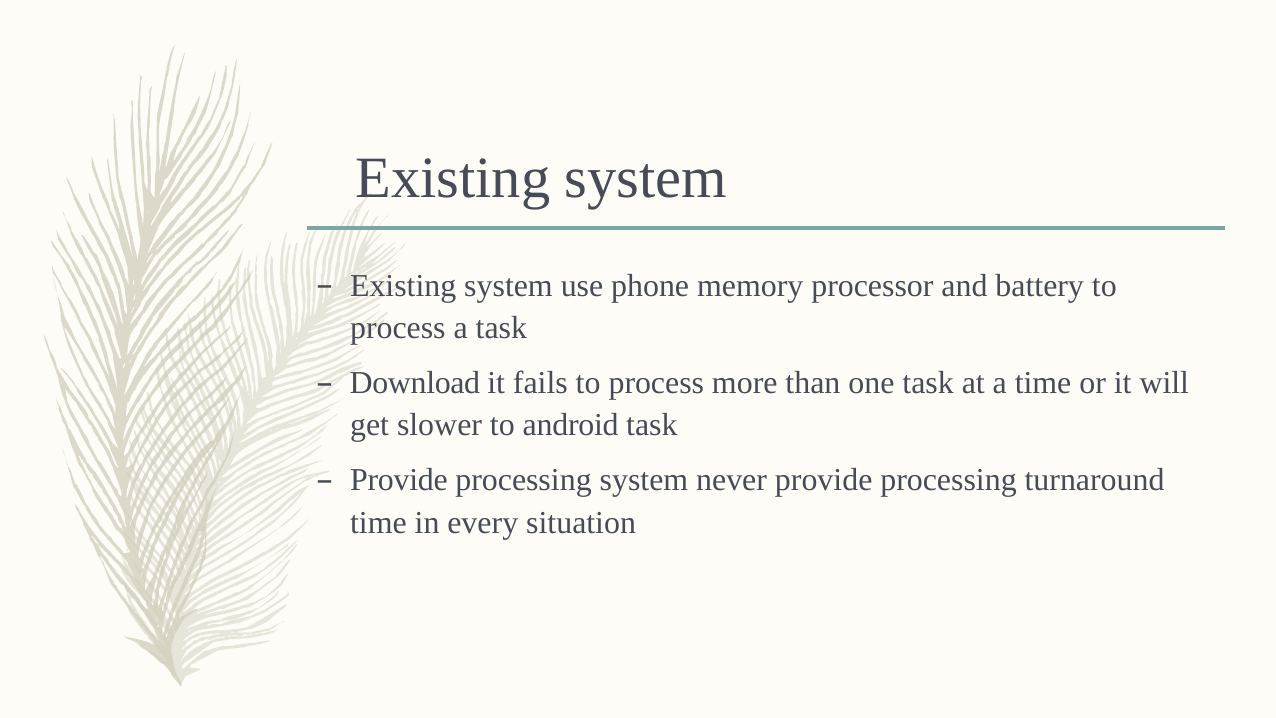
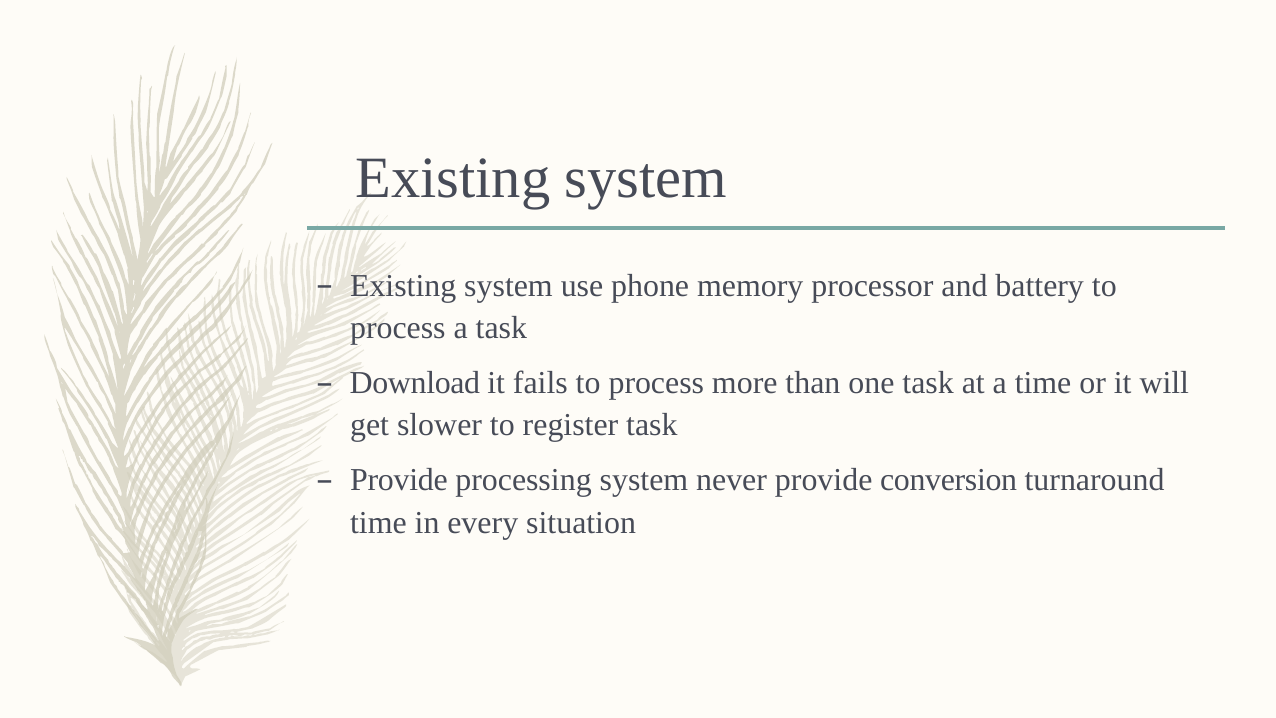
android: android -> register
never provide processing: processing -> conversion
